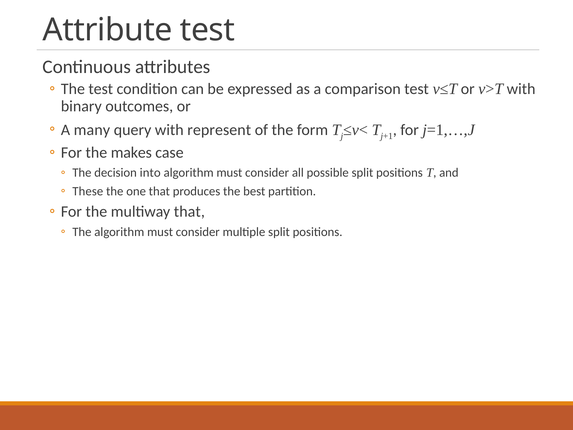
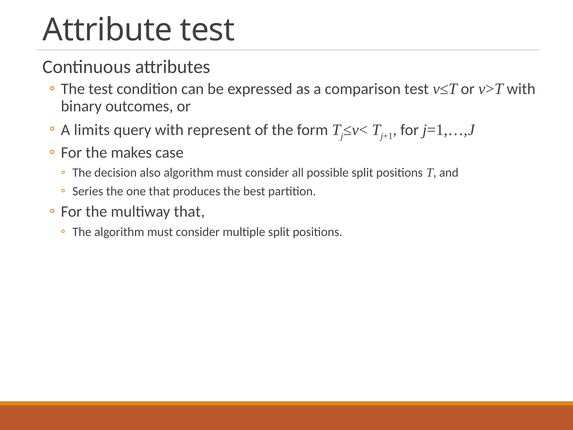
many: many -> limits
into: into -> also
These: These -> Series
